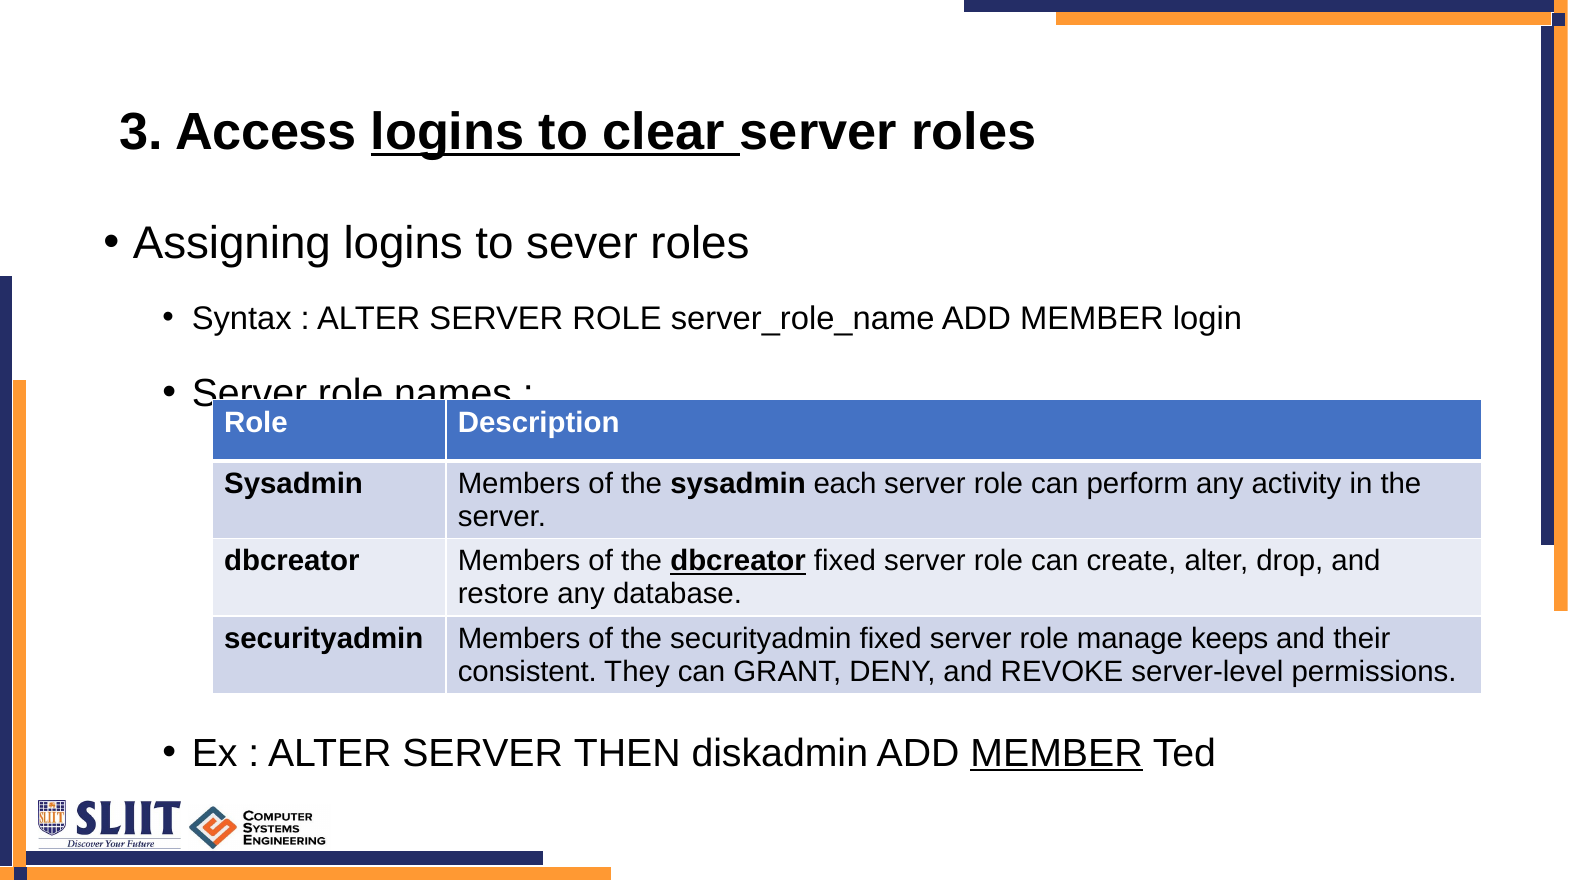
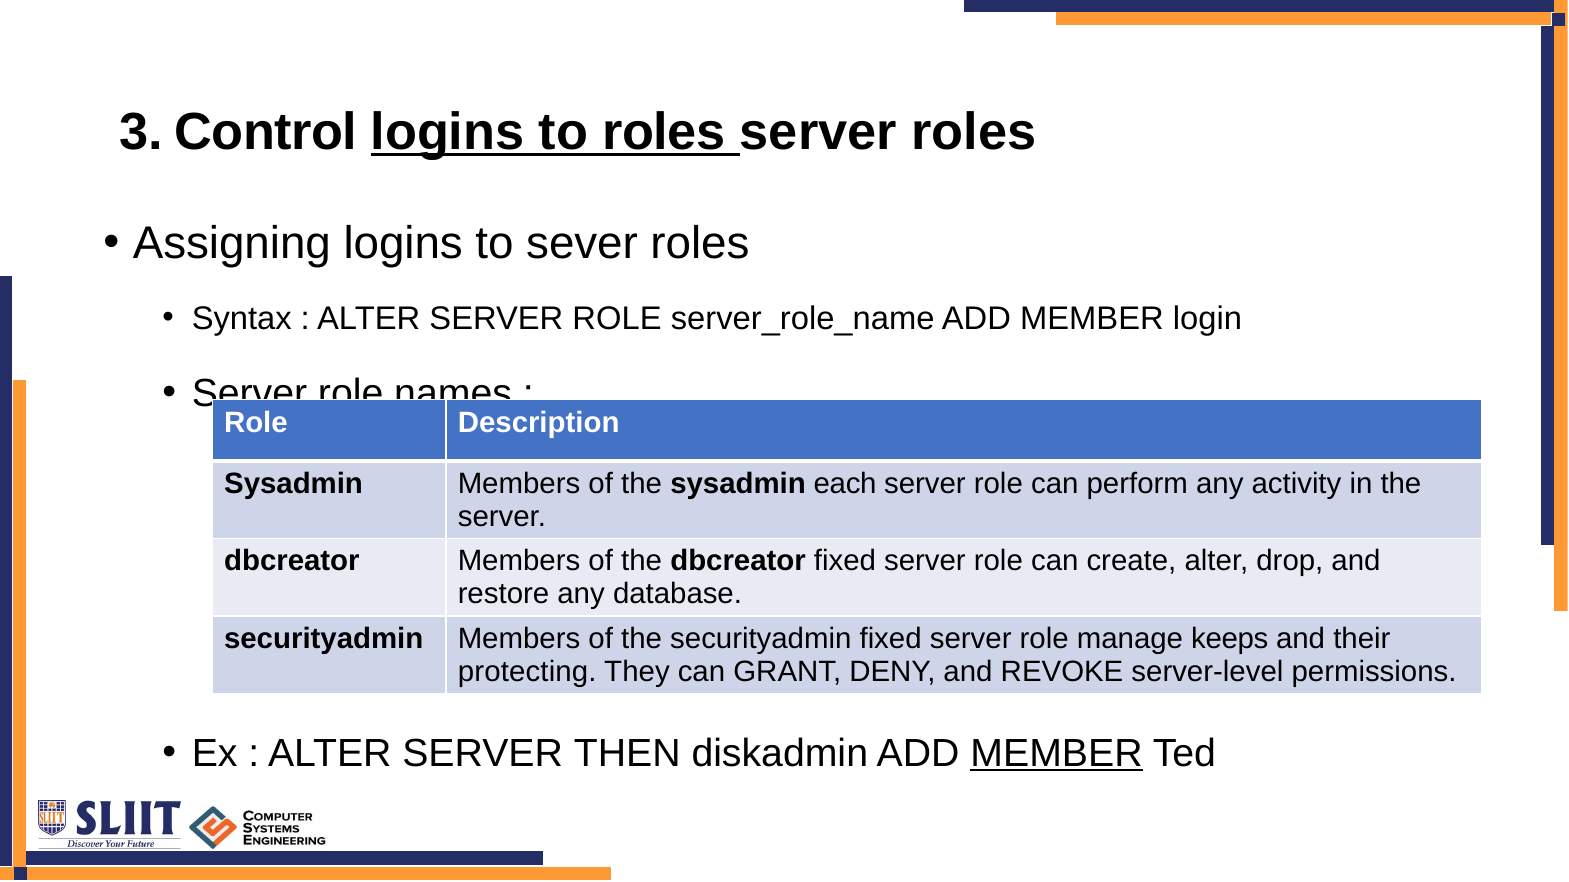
Access: Access -> Control
to clear: clear -> roles
dbcreator at (738, 562) underline: present -> none
consistent: consistent -> protecting
